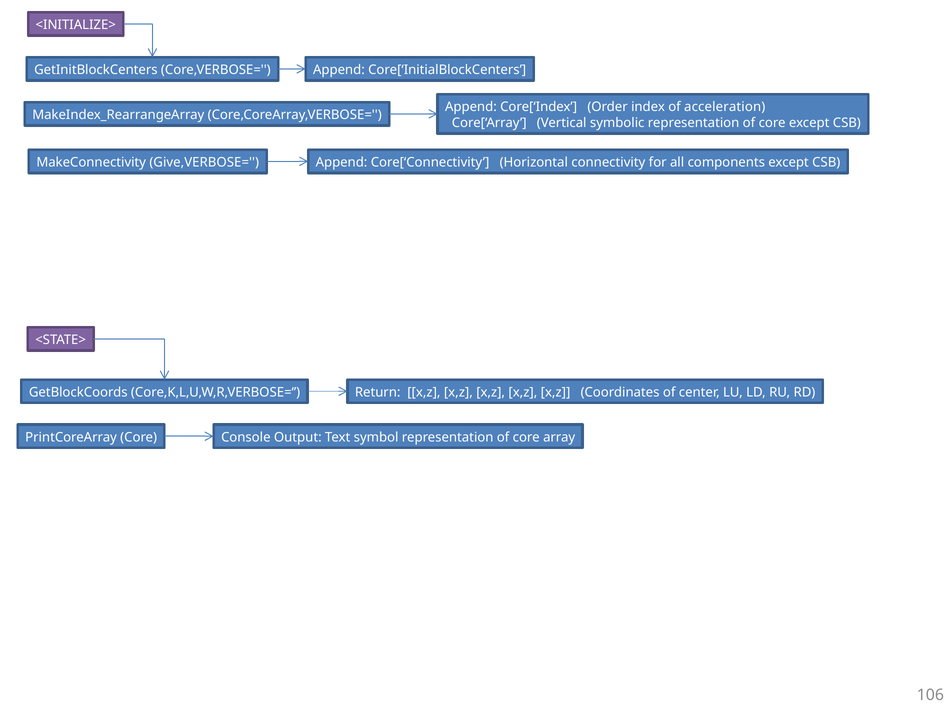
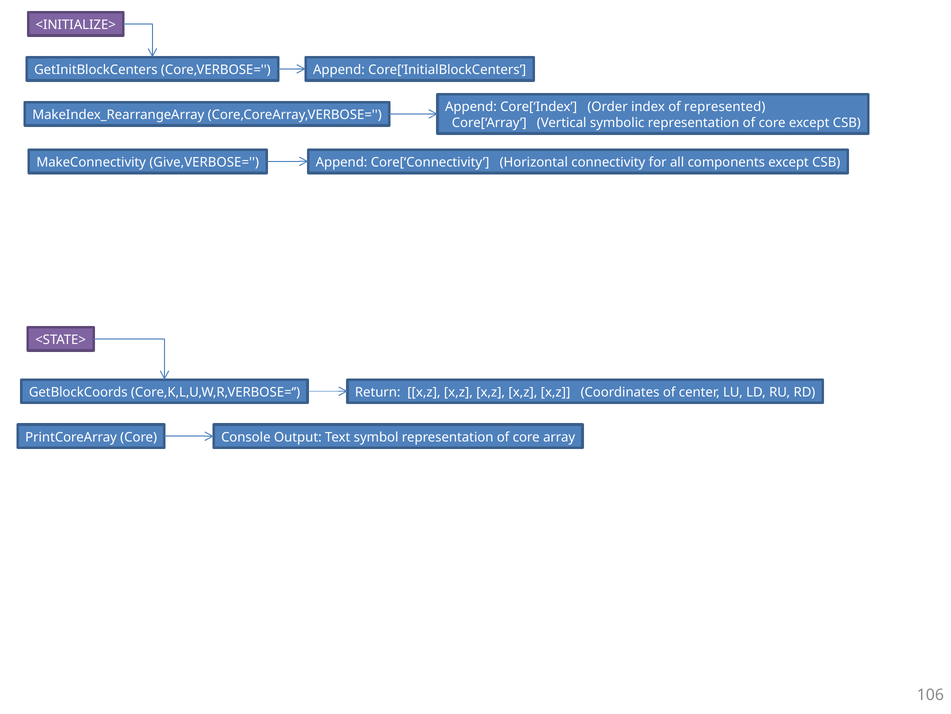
acceleration: acceleration -> represented
